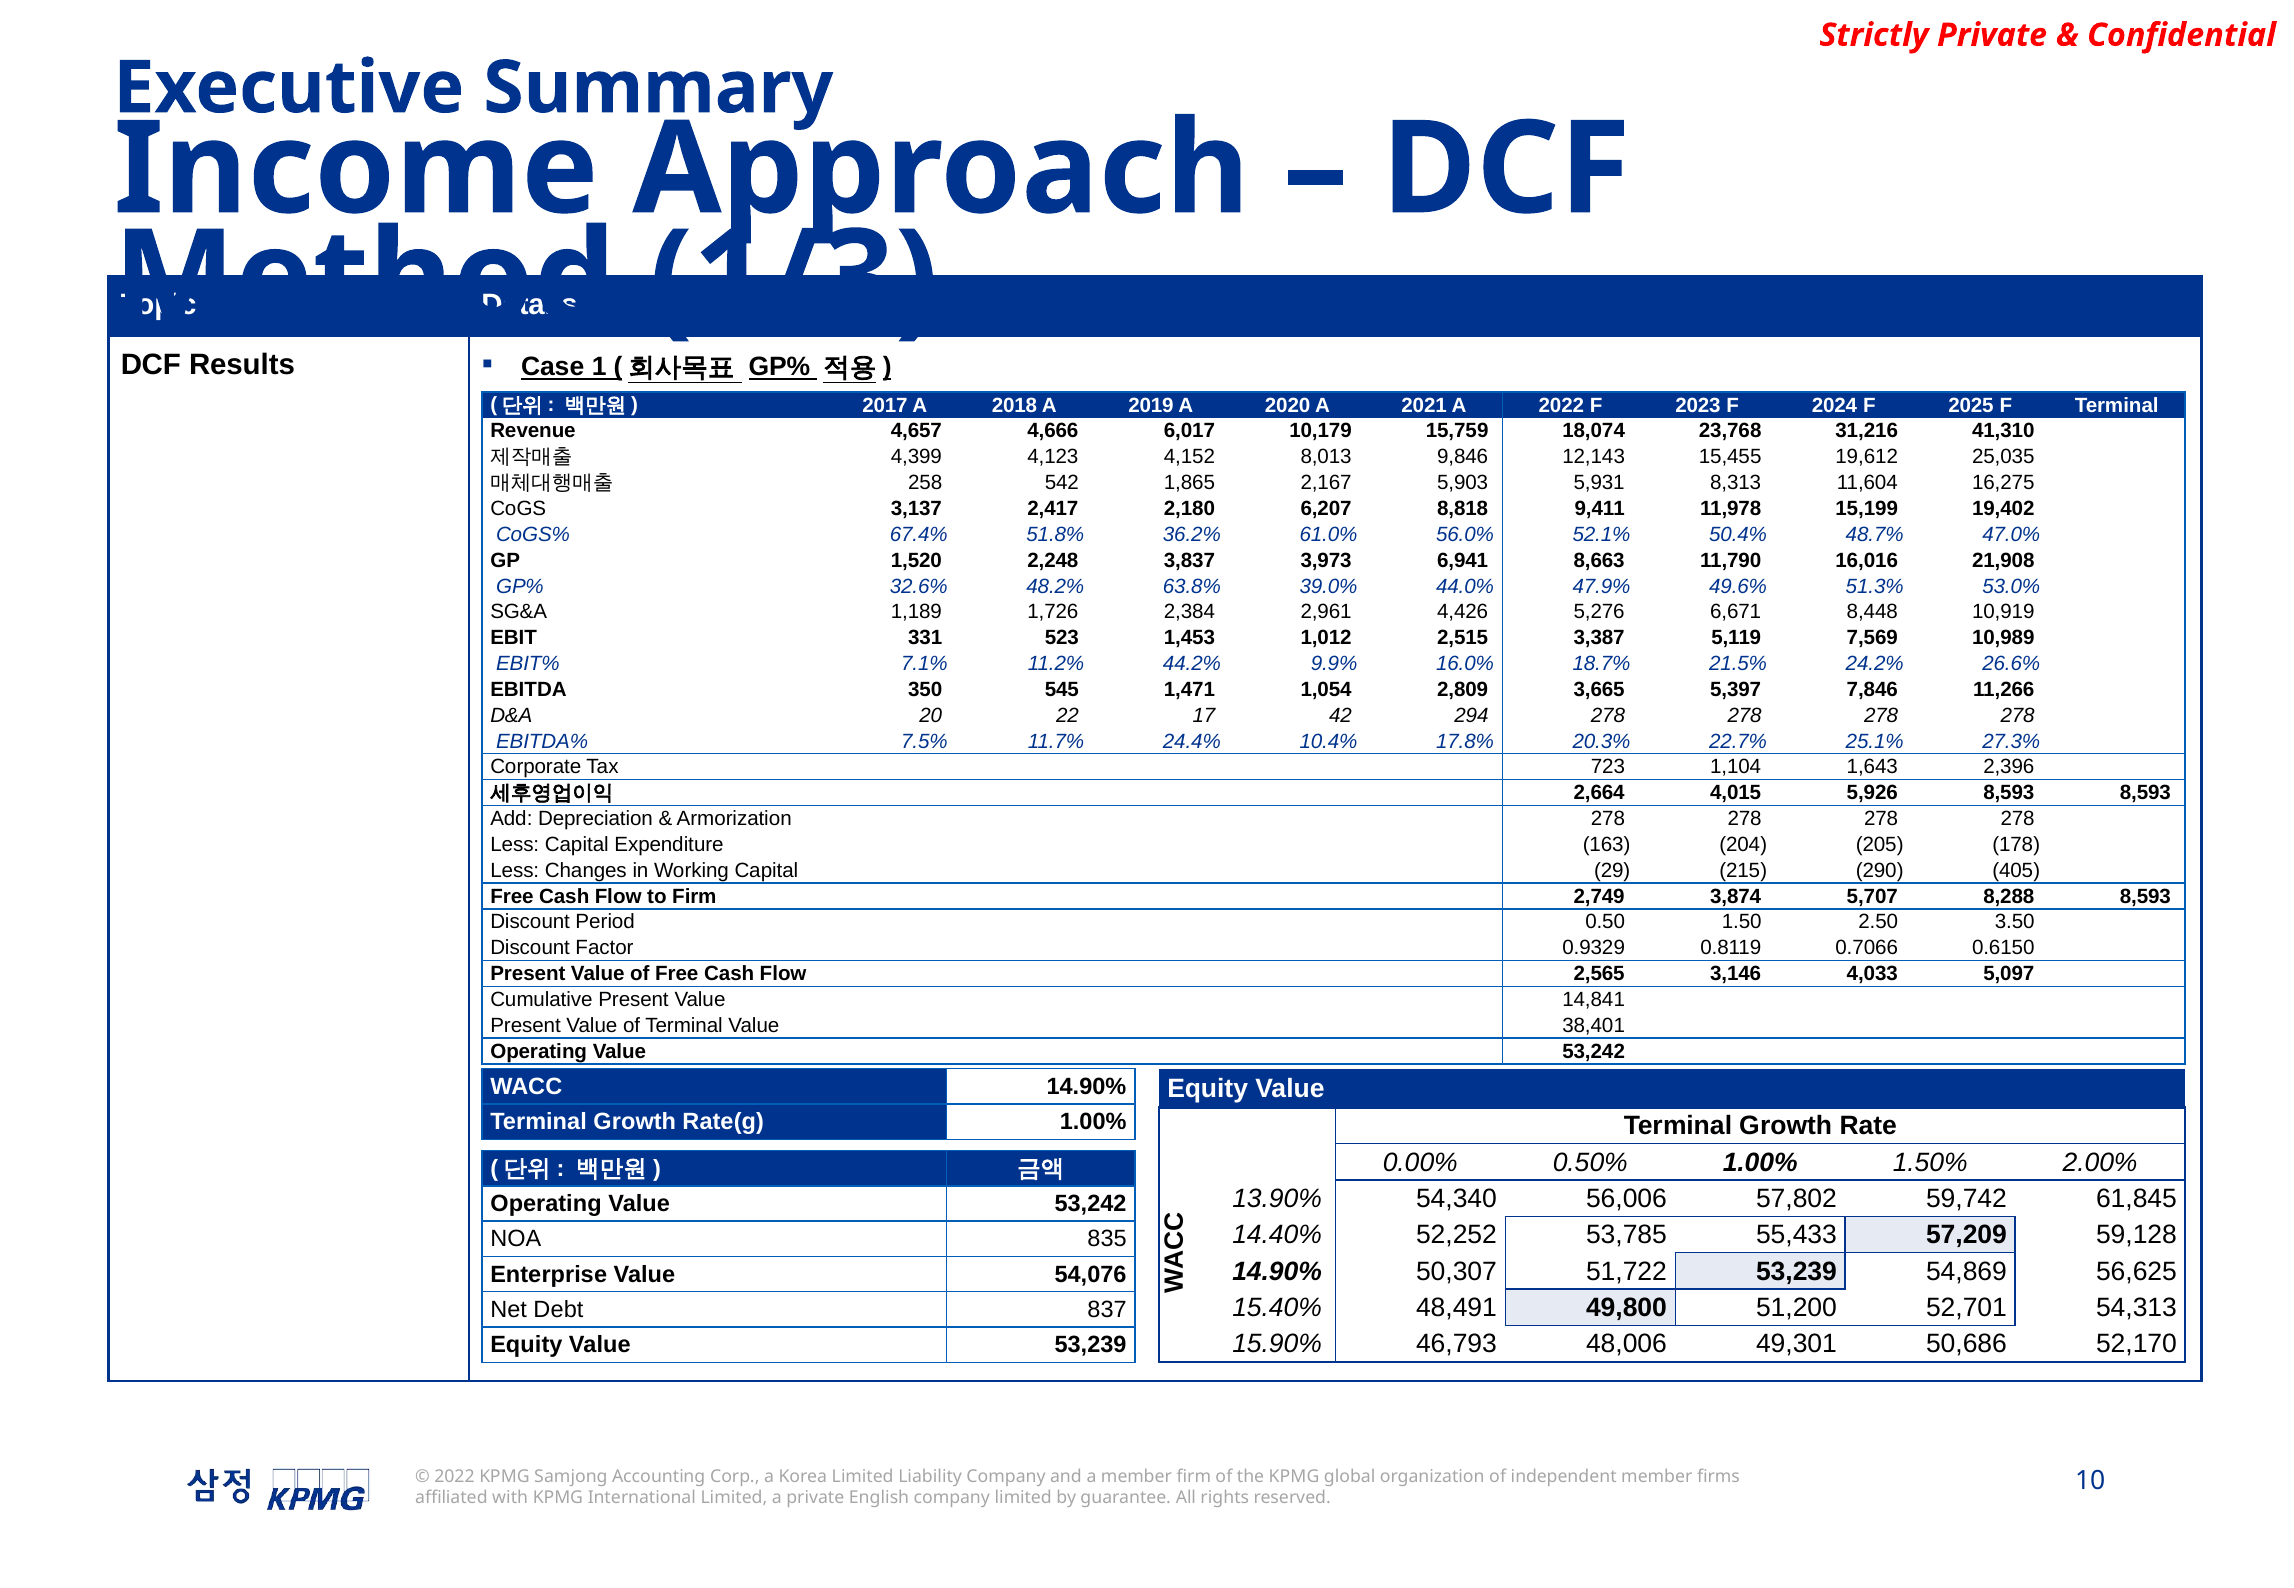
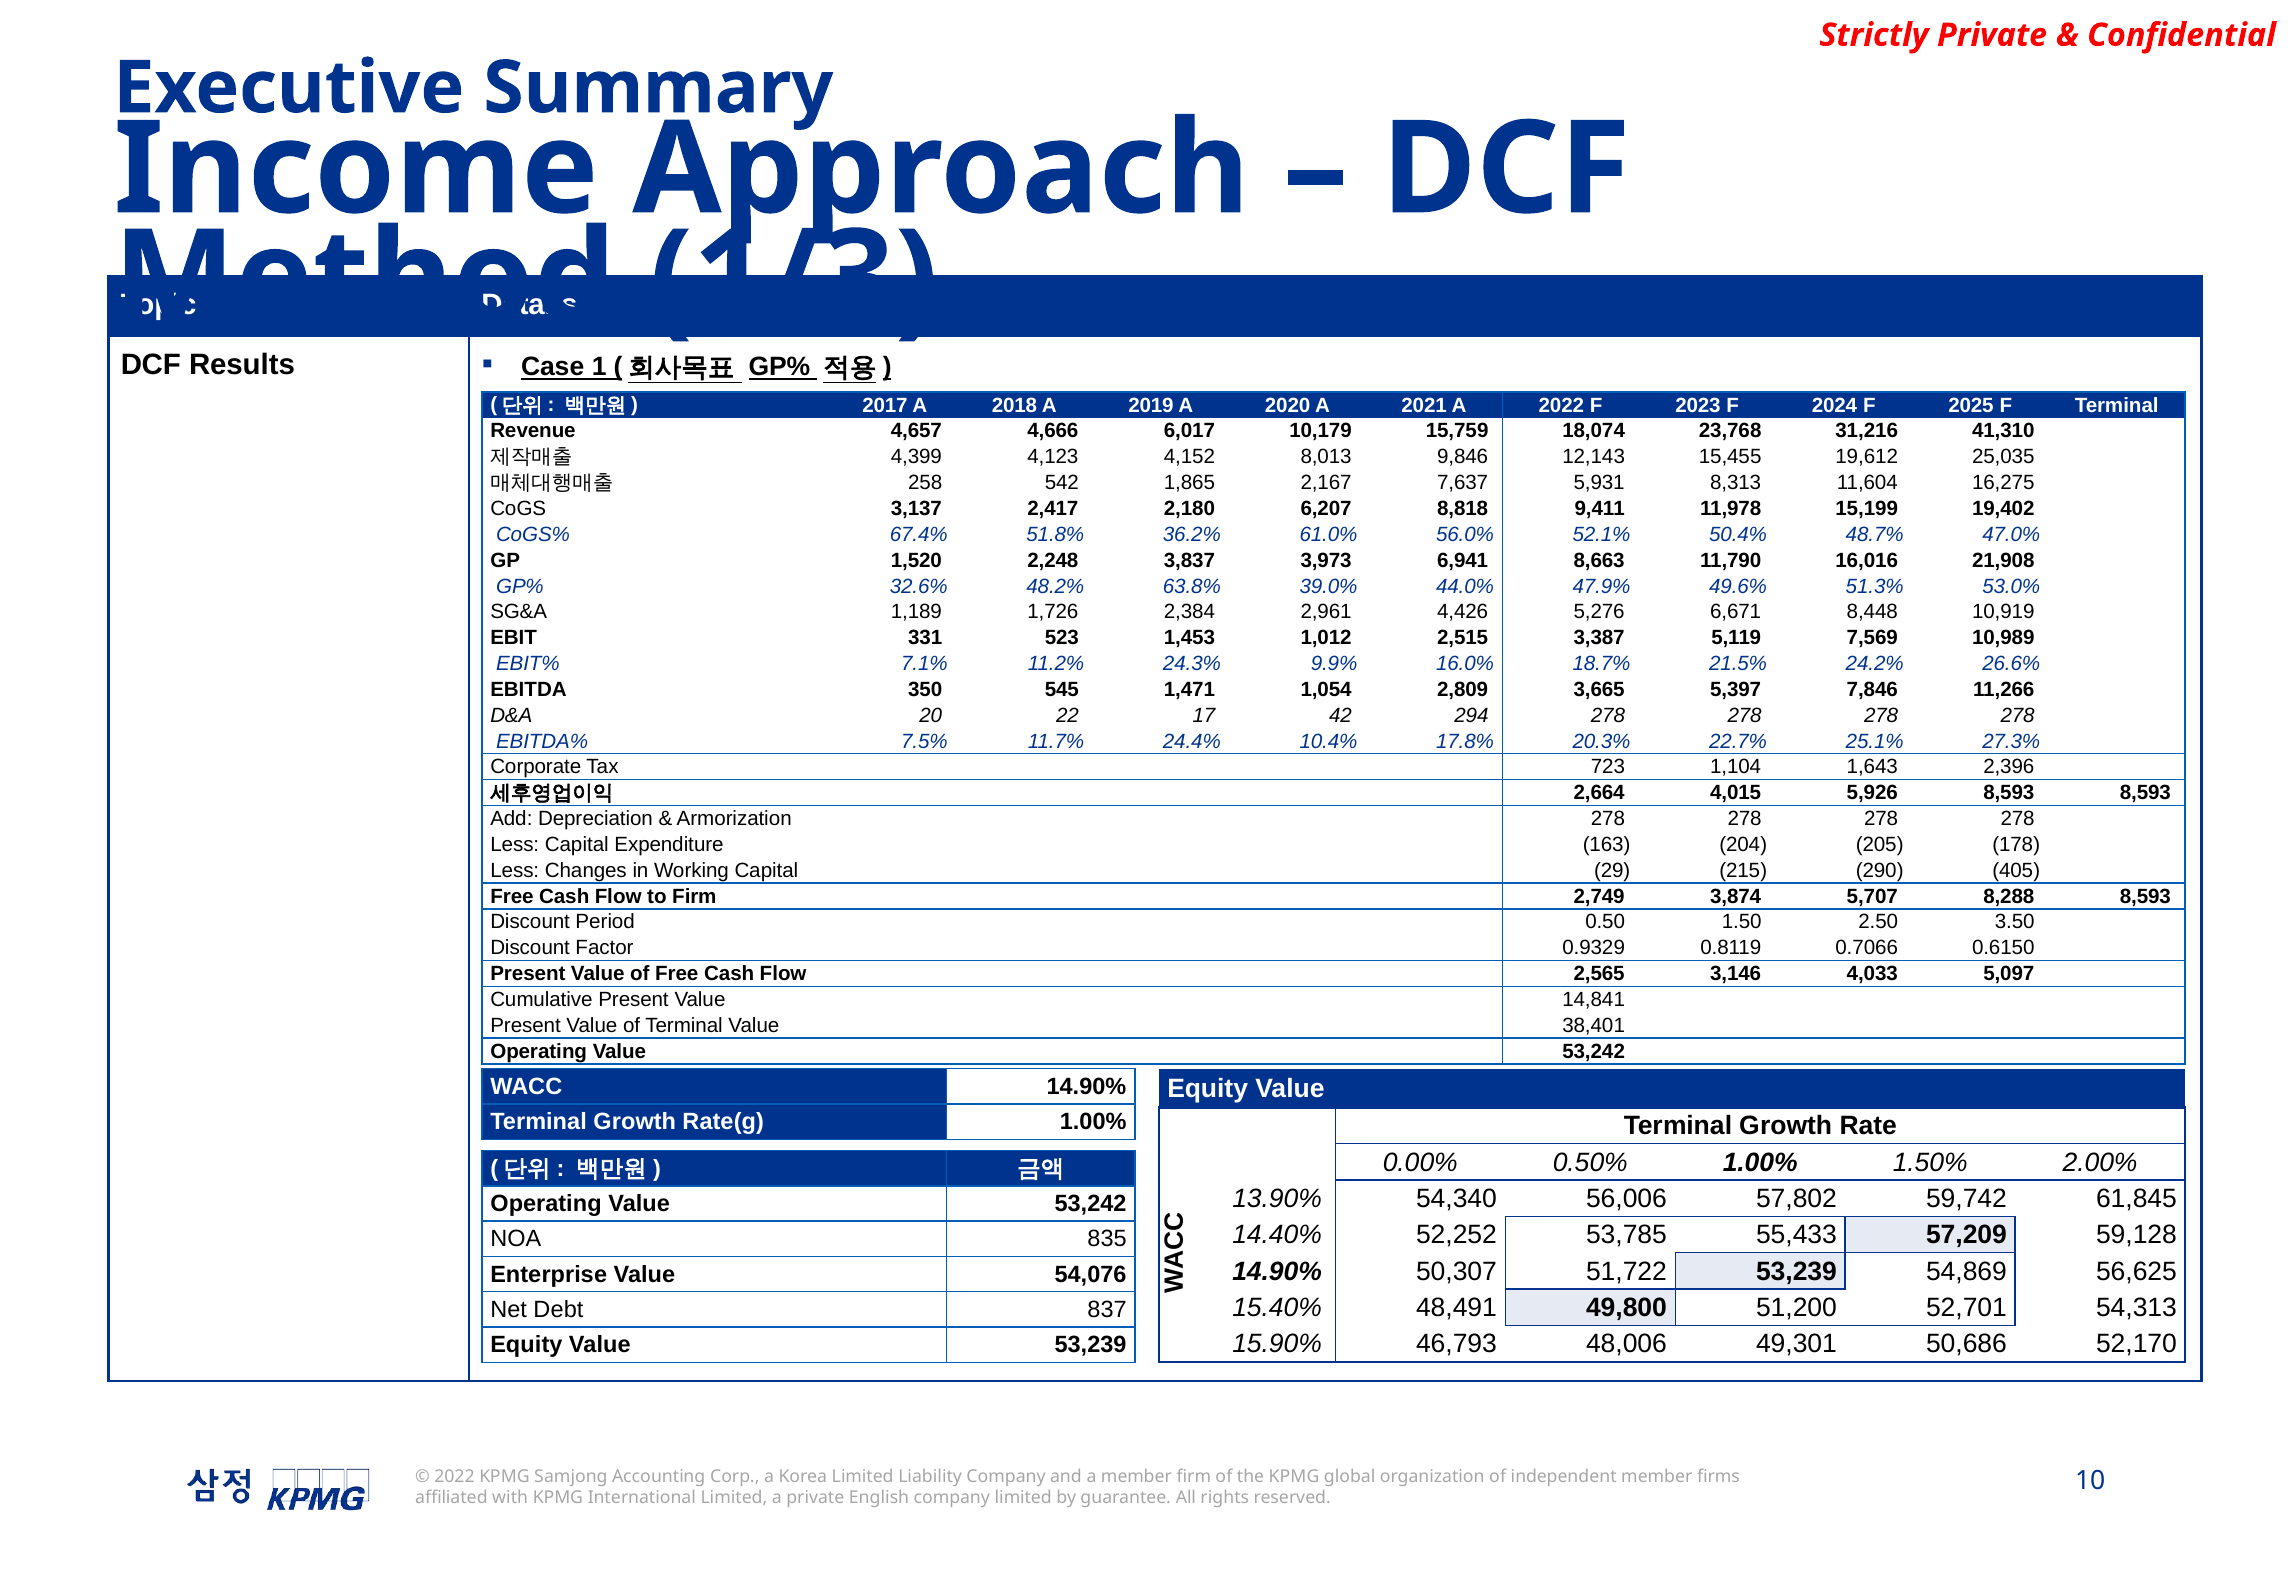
5,903: 5,903 -> 7,637
44.2%: 44.2% -> 24.3%
